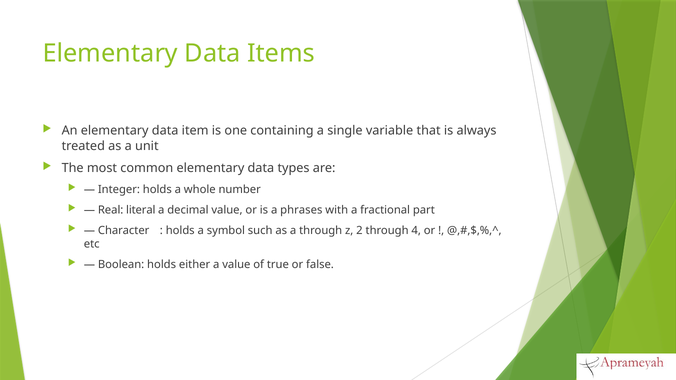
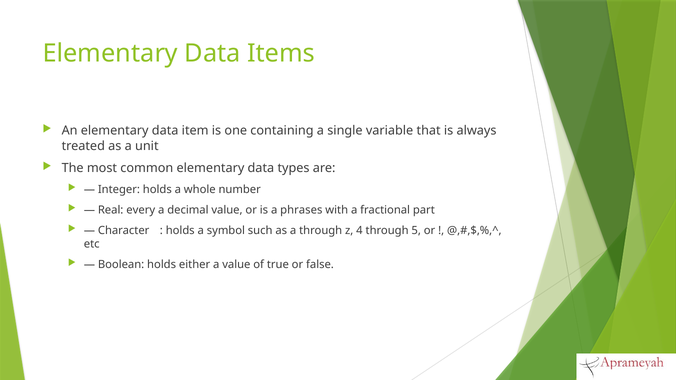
literal: literal -> every
2: 2 -> 4
4: 4 -> 5
